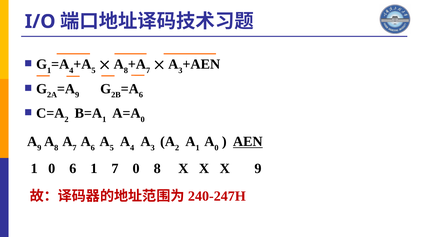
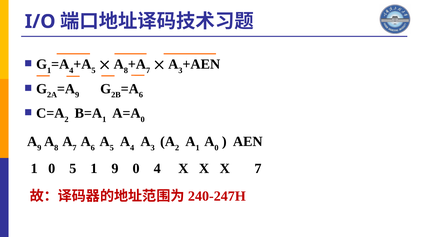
AEN underline: present -> none
0 6: 6 -> 5
1 7: 7 -> 9
0 8: 8 -> 4
X 9: 9 -> 7
